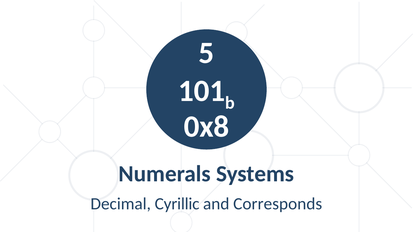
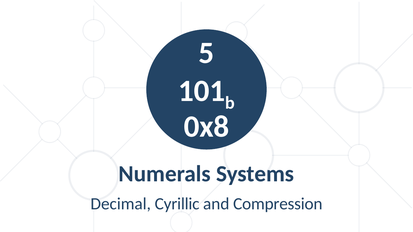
Corresponds: Corresponds -> Compression
